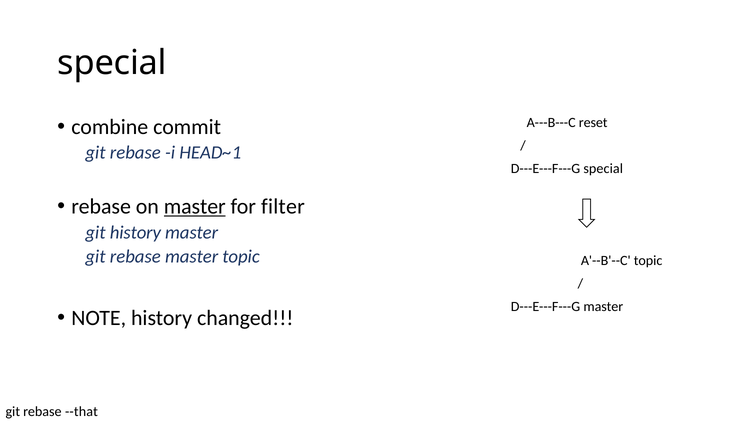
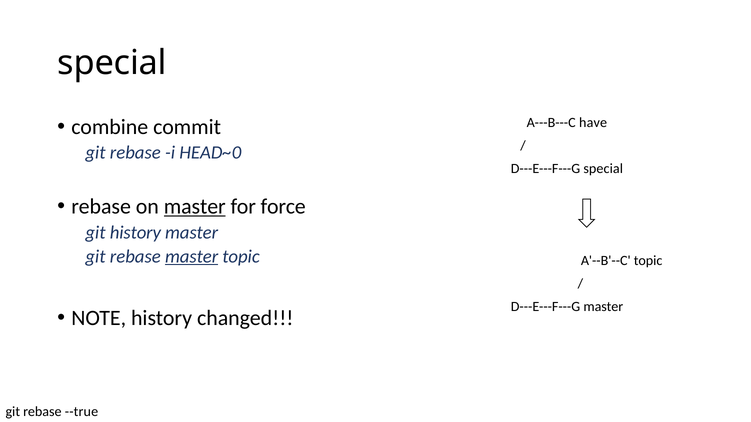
reset: reset -> have
HEAD~1: HEAD~1 -> HEAD~0
filter: filter -> force
master at (192, 257) underline: none -> present
--that: --that -> --true
